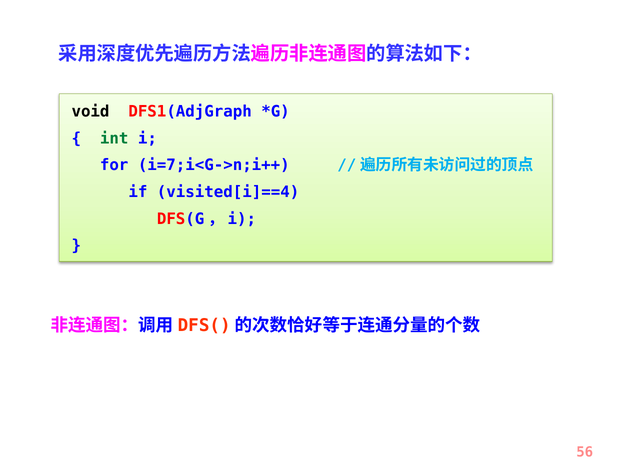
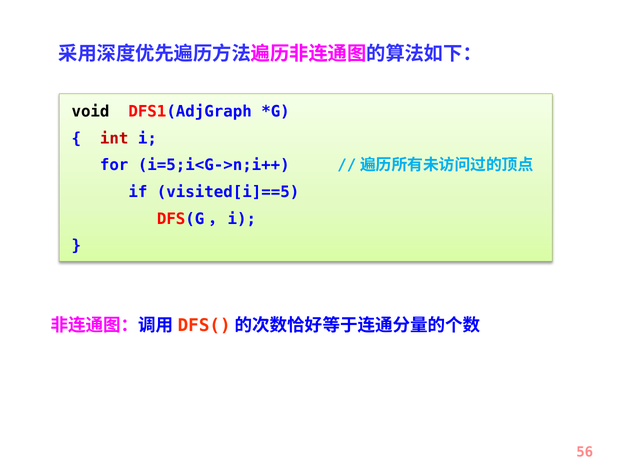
int colour: green -> red
i=7;i<G->n;i++: i=7;i<G->n;i++ -> i=5;i<G->n;i++
visited[i]==4: visited[i]==4 -> visited[i]==5
